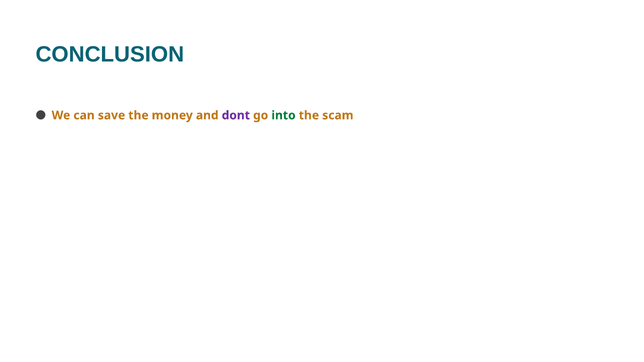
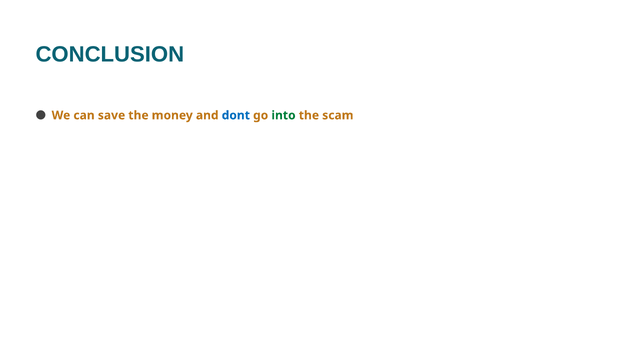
dont colour: purple -> blue
